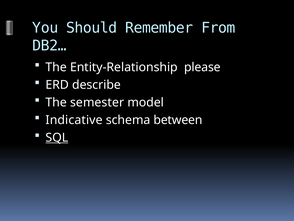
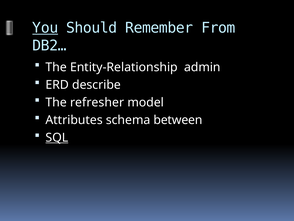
You underline: none -> present
please: please -> admin
semester: semester -> refresher
Indicative: Indicative -> Attributes
